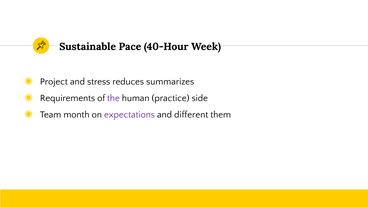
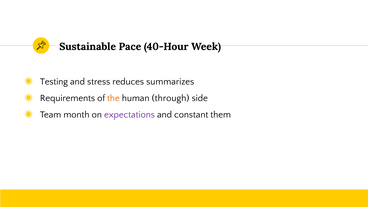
Project: Project -> Testing
the colour: purple -> orange
practice: practice -> through
different: different -> constant
